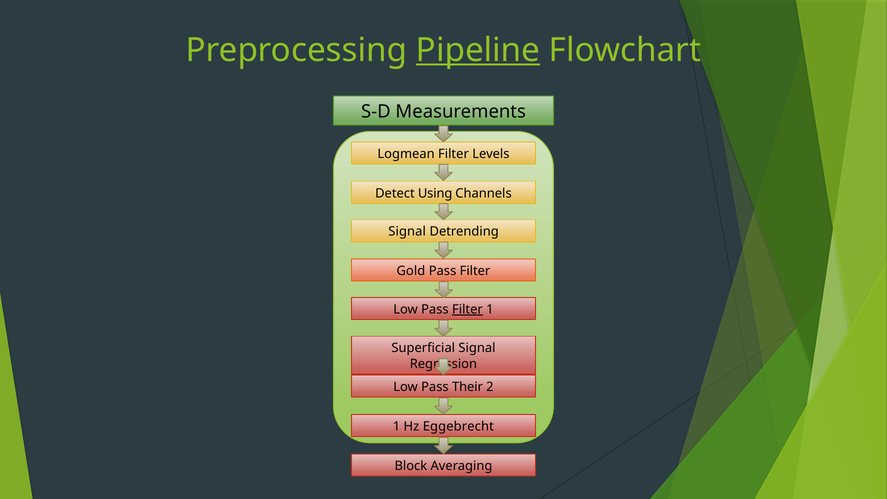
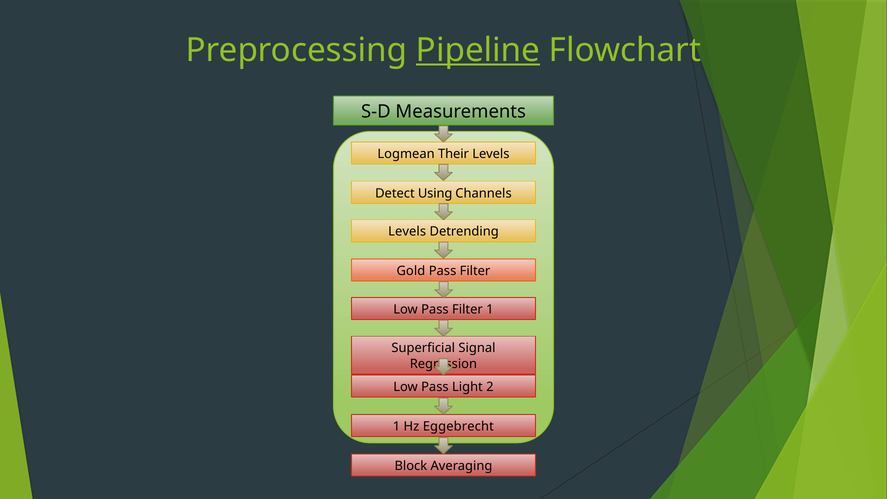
Logmean Filter: Filter -> Their
Signal at (407, 232): Signal -> Levels
Filter at (467, 309) underline: present -> none
Their: Their -> Light
